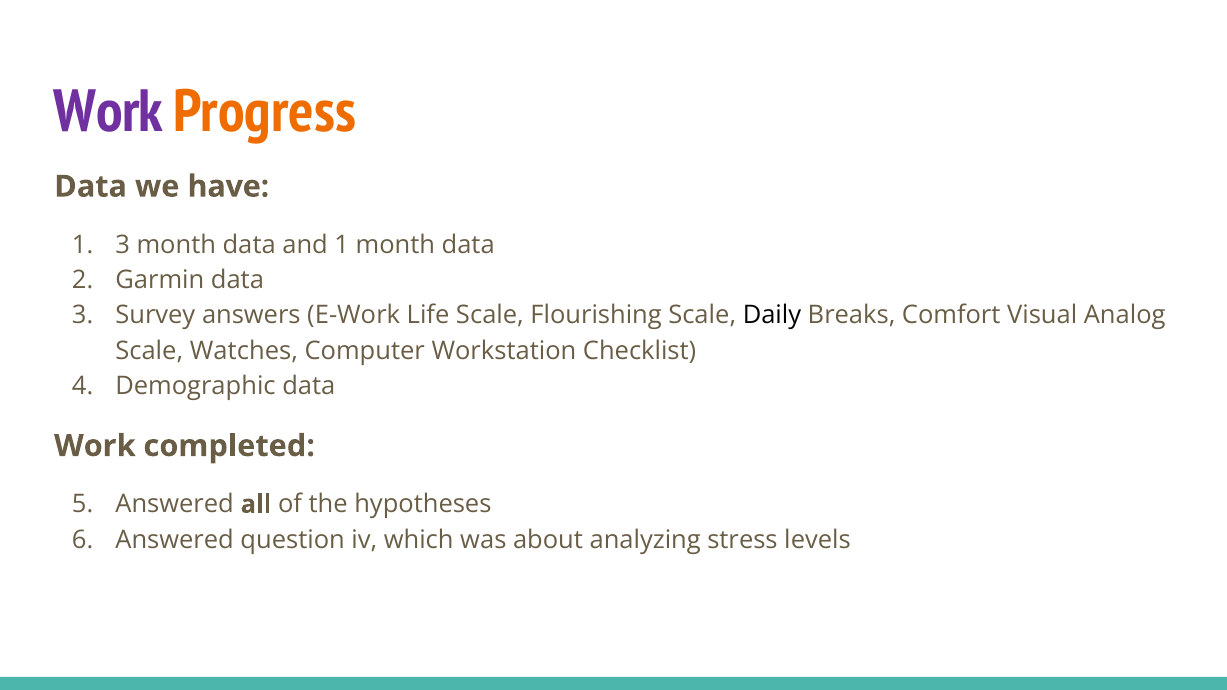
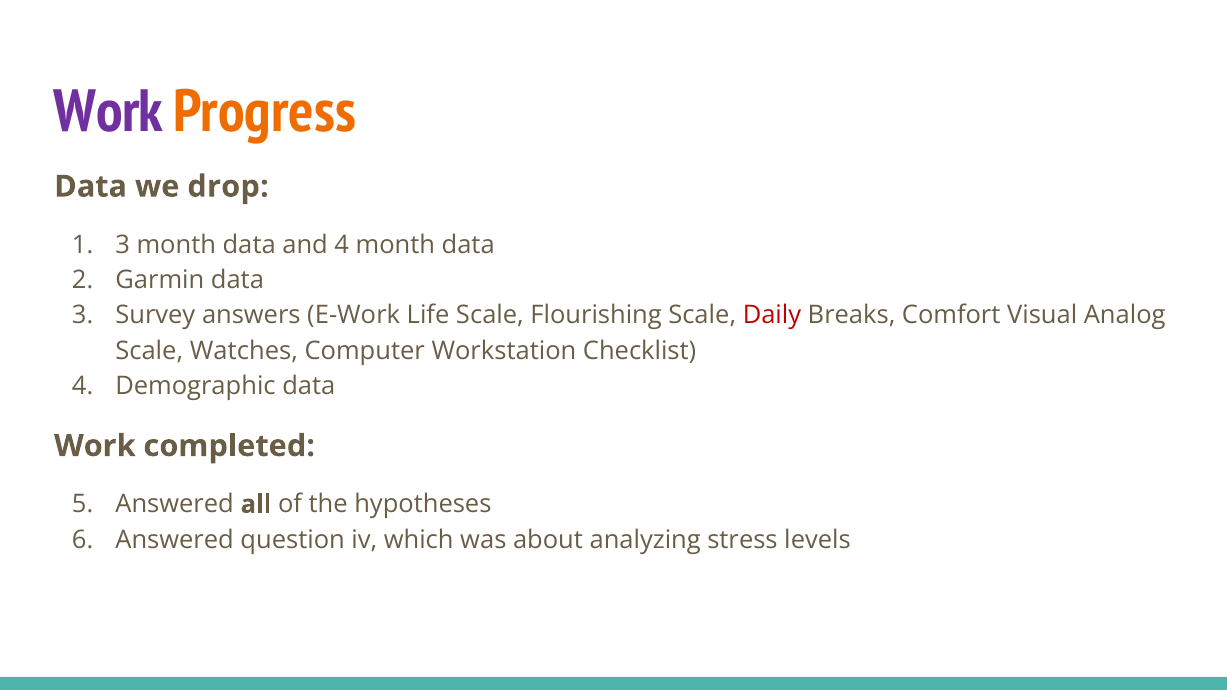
have: have -> drop
and 1: 1 -> 4
Daily colour: black -> red
